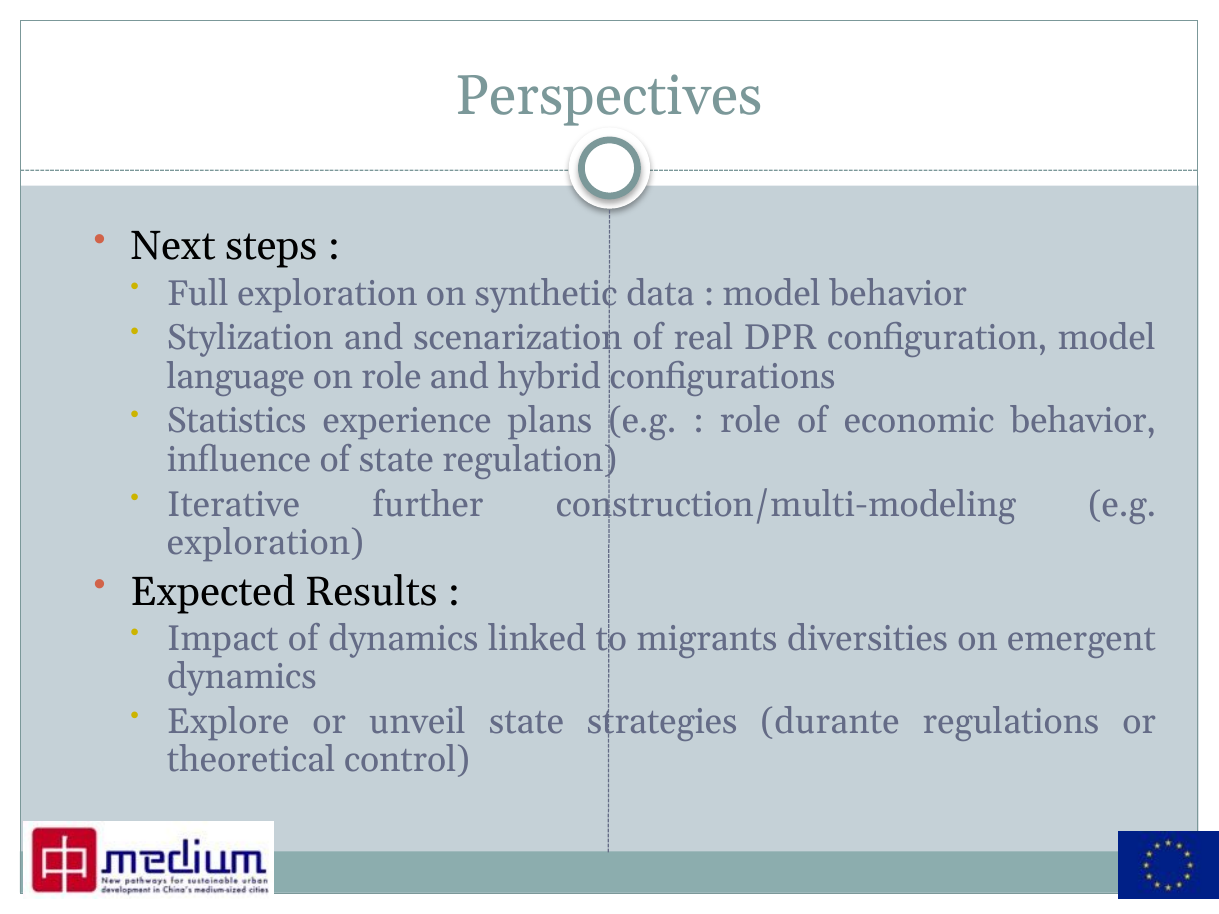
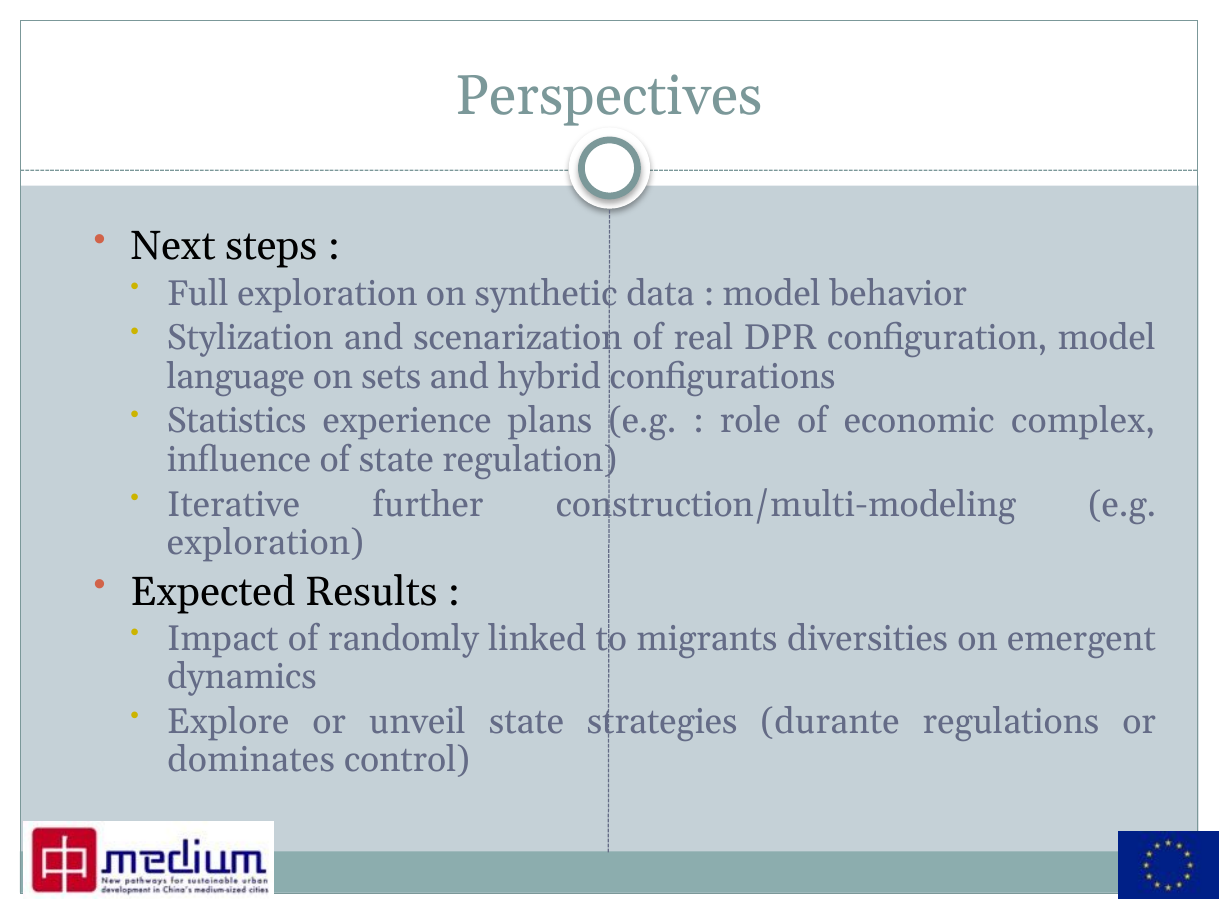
on role: role -> sets
economic behavior: behavior -> complex
of dynamics: dynamics -> randomly
theoretical: theoretical -> dominates
